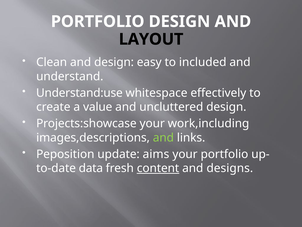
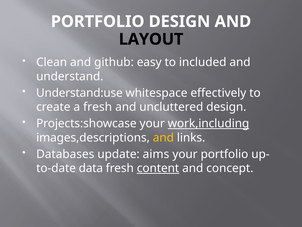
and design: design -> github
a value: value -> fresh
work,including underline: none -> present
and at (163, 137) colour: light green -> yellow
Peposition: Peposition -> Databases
designs: designs -> concept
